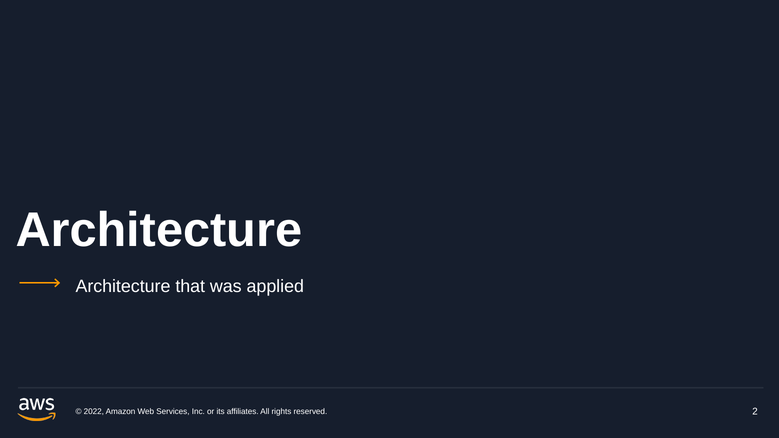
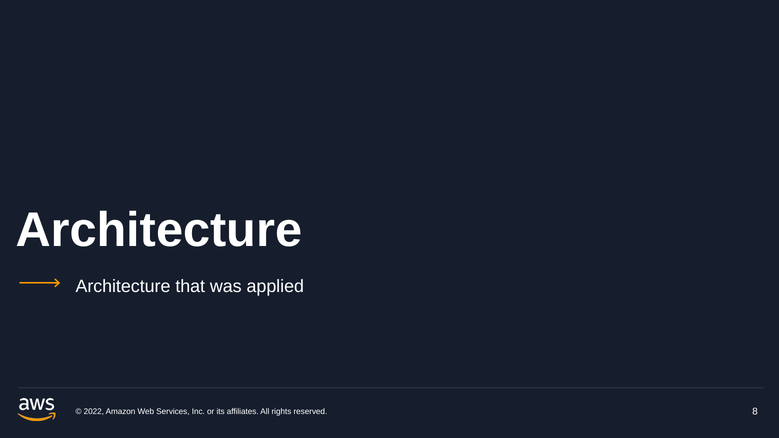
2: 2 -> 8
